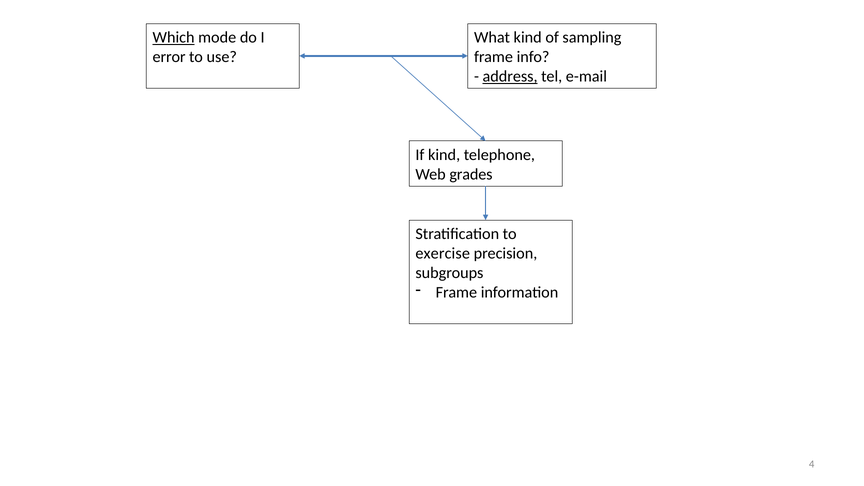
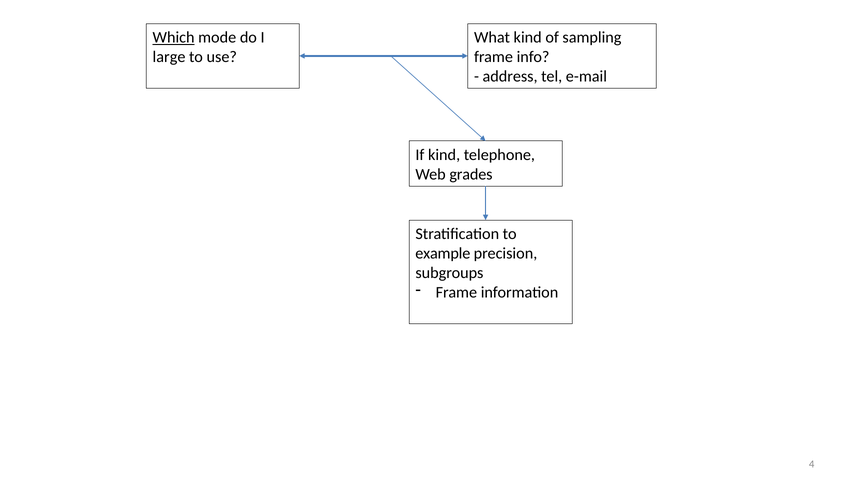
error: error -> large
address underline: present -> none
exercise: exercise -> example
